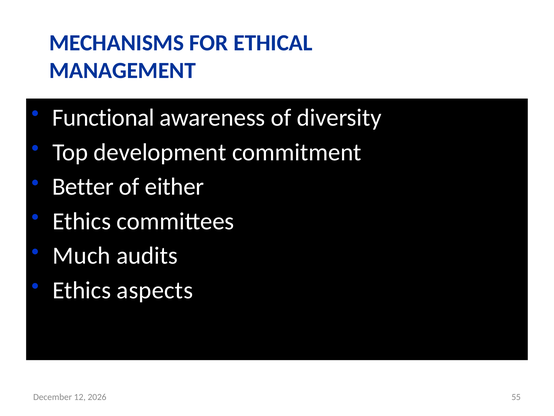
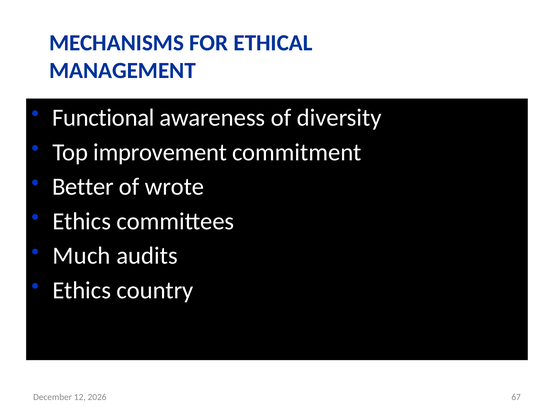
development: development -> improvement
either: either -> wrote
aspects: aspects -> country
55: 55 -> 67
